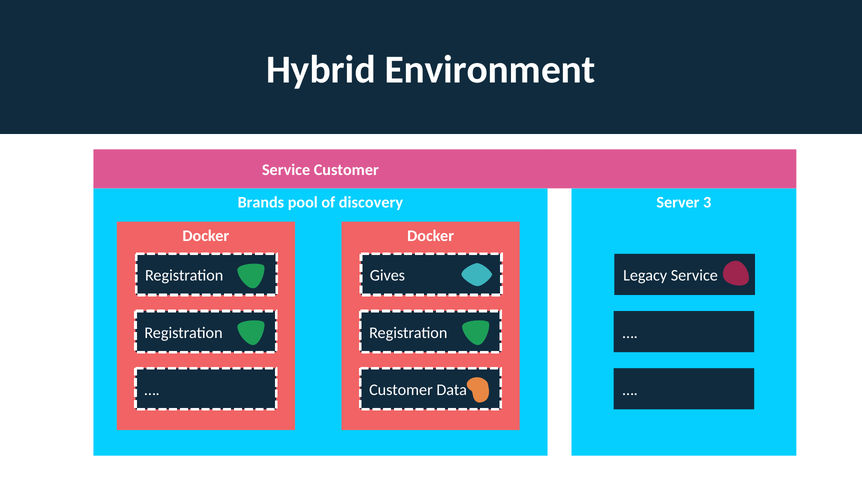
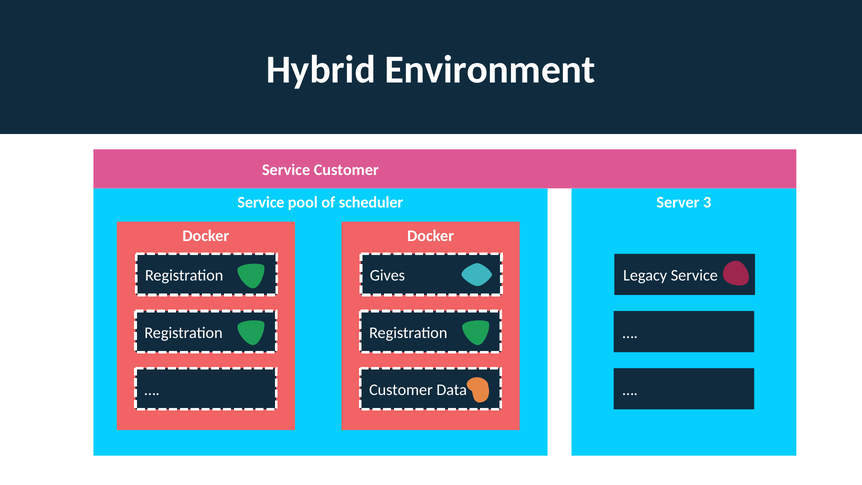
Brands at (261, 202): Brands -> Service
discovery: discovery -> scheduler
